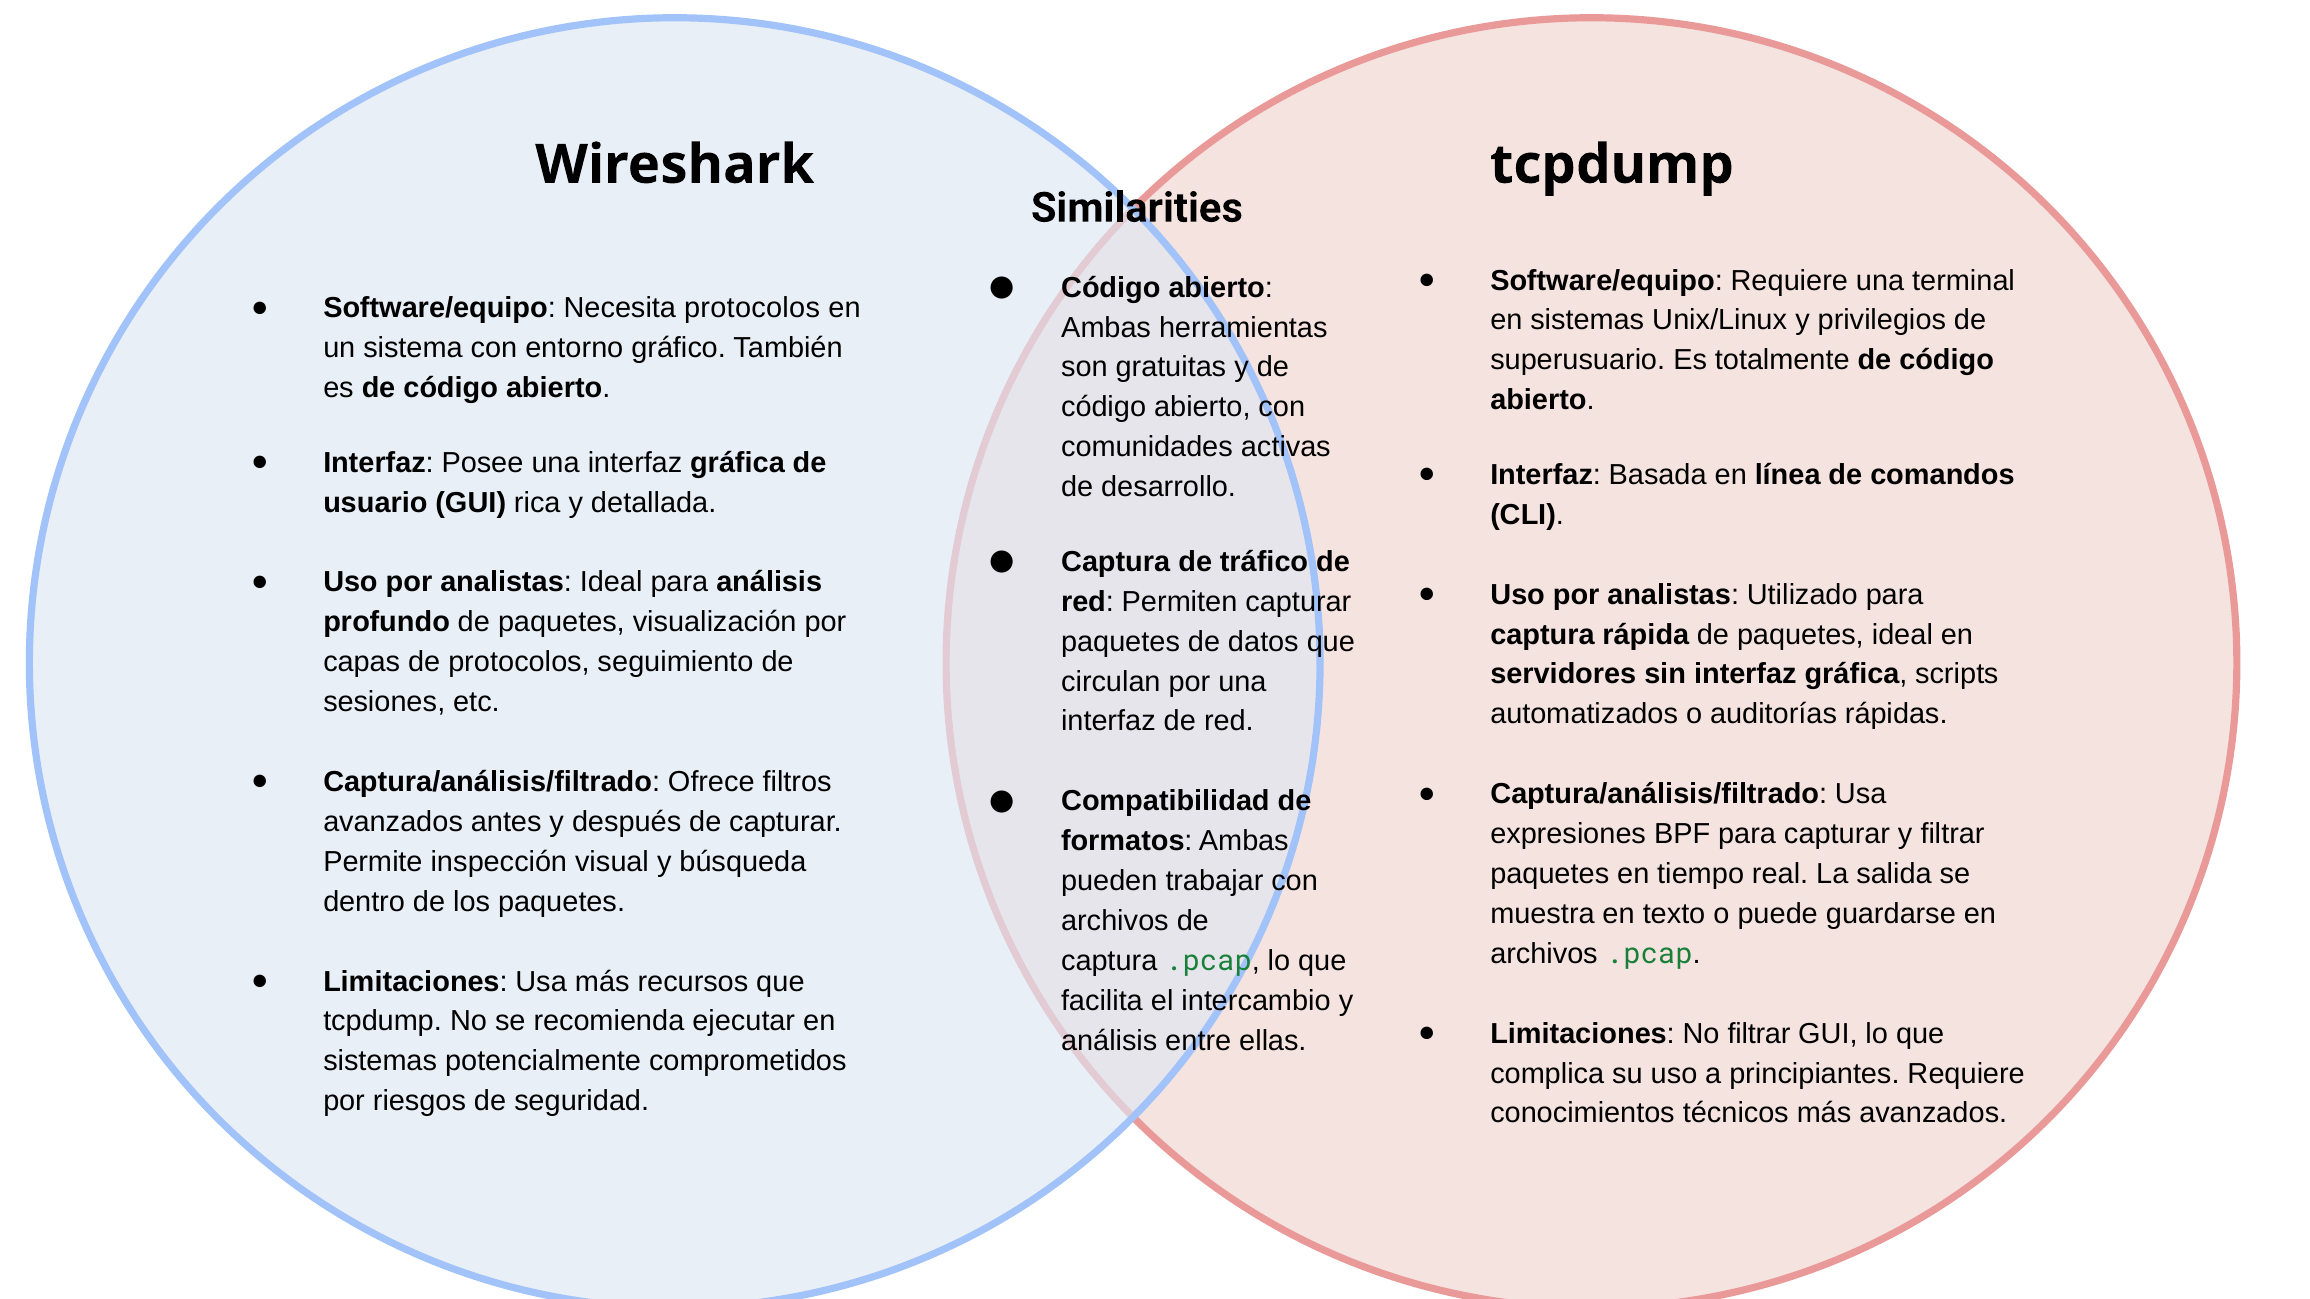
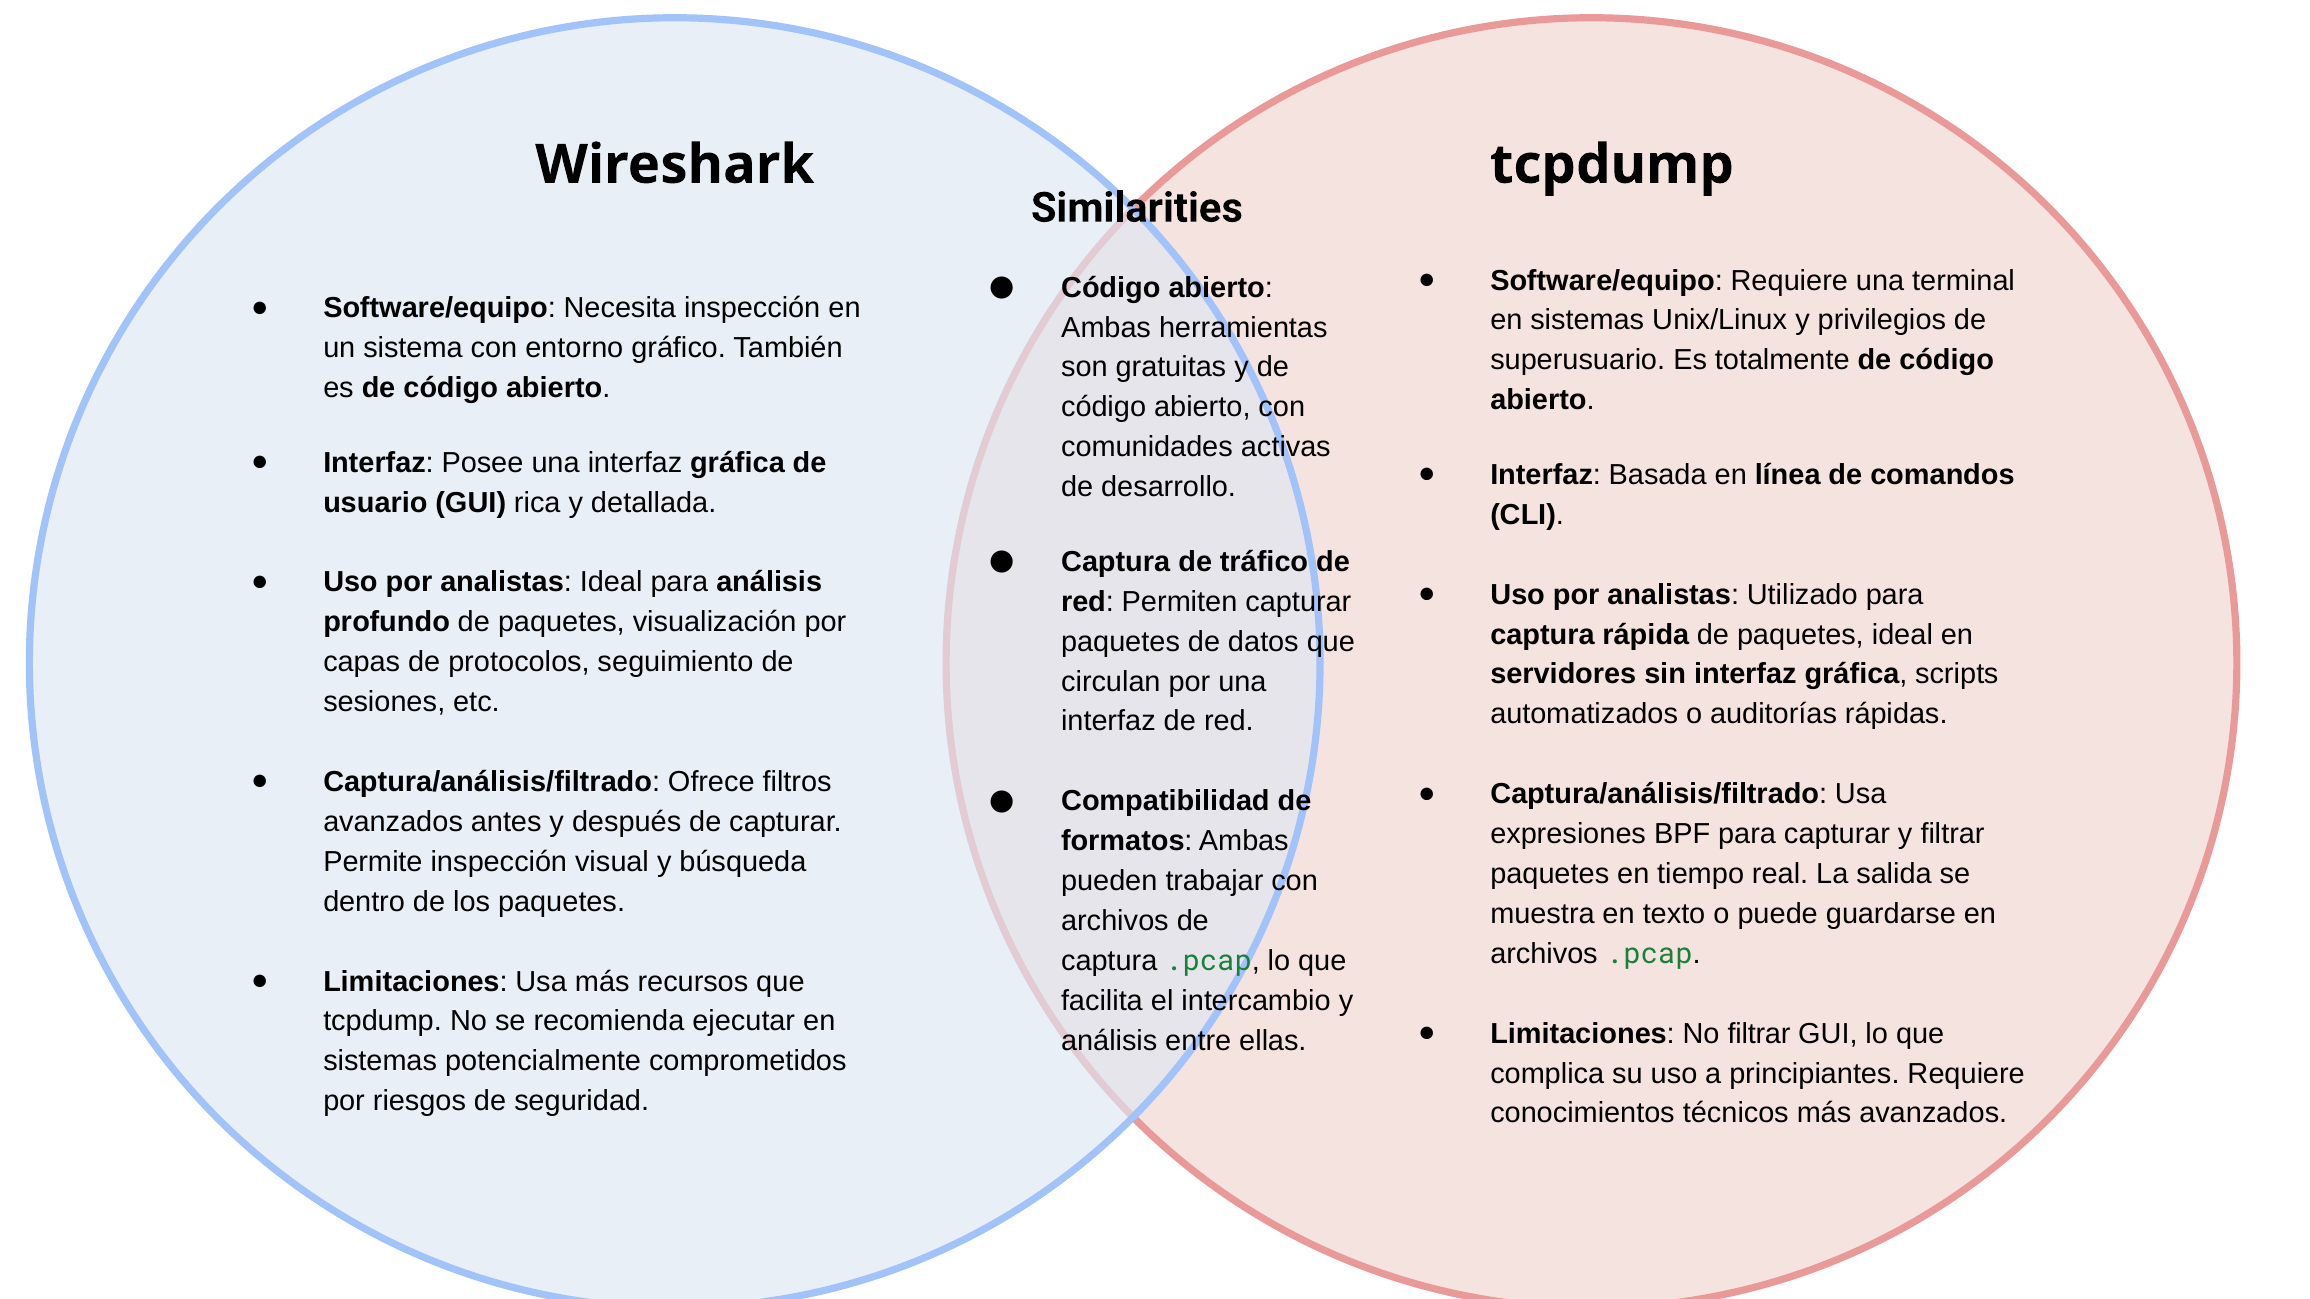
Necesita protocolos: protocolos -> inspección
